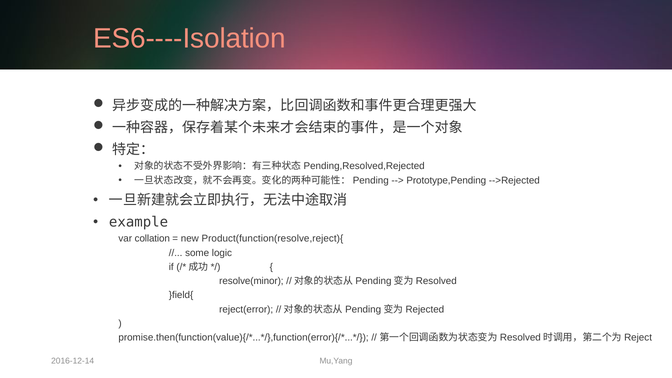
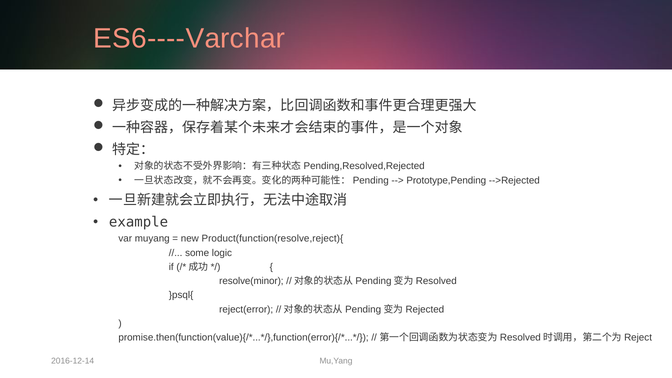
ES6----Isolation: ES6----Isolation -> ES6----Varchar
collation: collation -> muyang
}field{: }field{ -> }psql{
